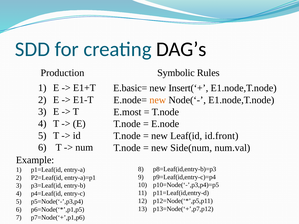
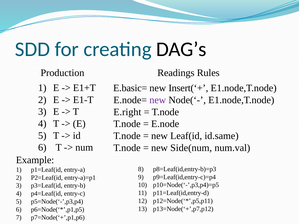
Symbolic: Symbolic -> Readings
new at (158, 100) colour: orange -> purple
E.most: E.most -> E.right
id.front: id.front -> id.same
